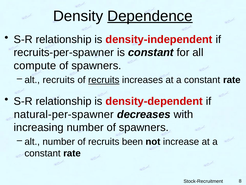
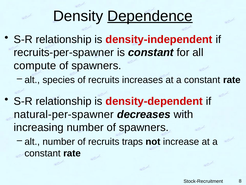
alt recruits: recruits -> species
recruits at (104, 80) underline: present -> none
been: been -> traps
